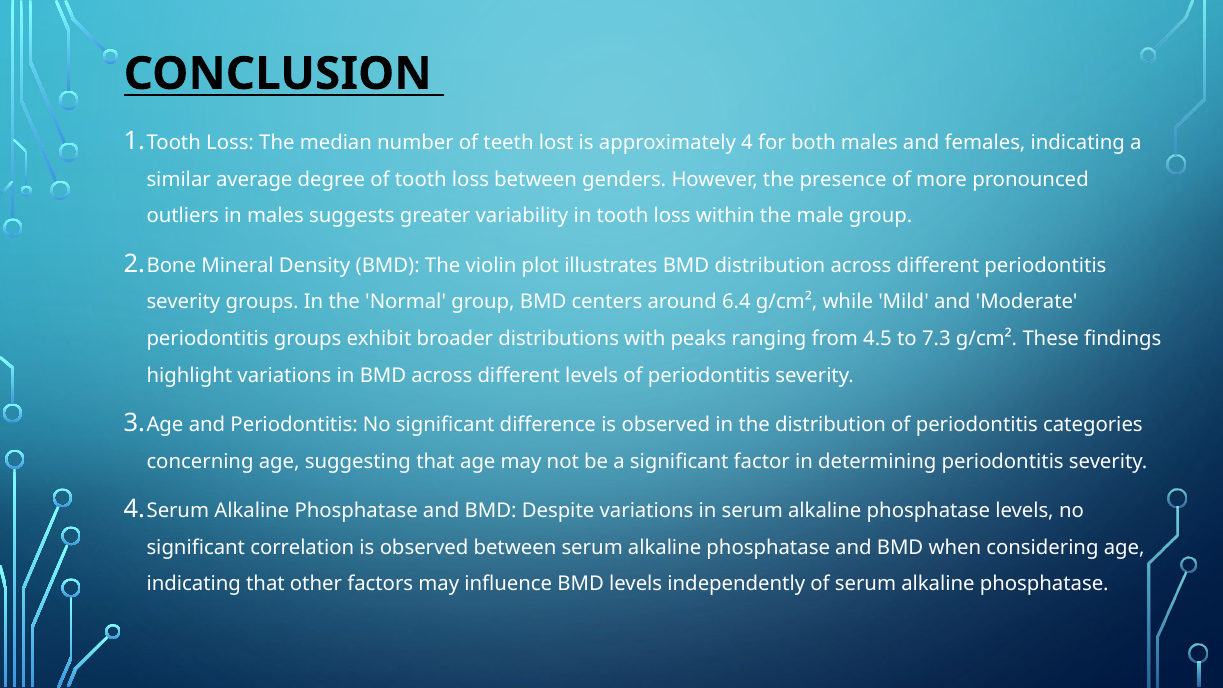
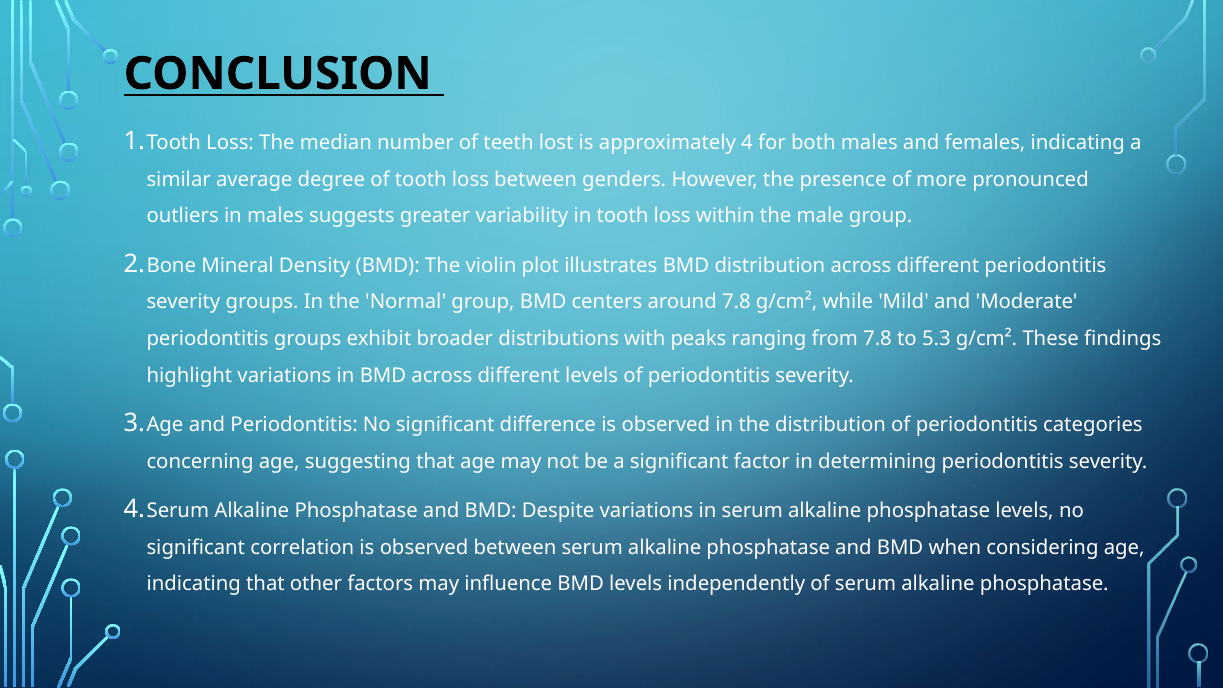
around 6.4: 6.4 -> 7.8
from 4.5: 4.5 -> 7.8
7.3: 7.3 -> 5.3
